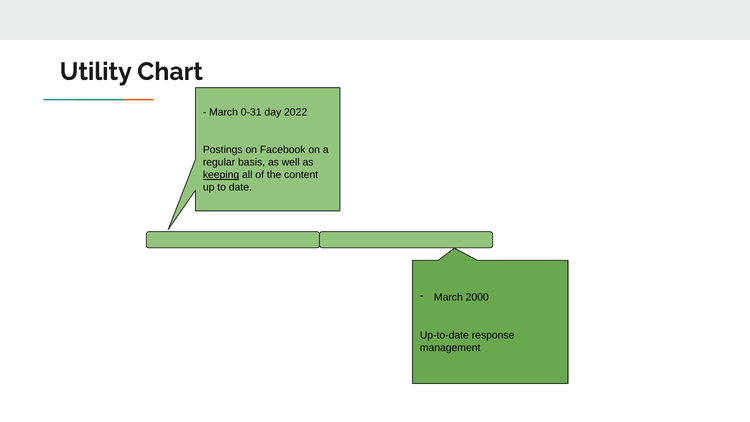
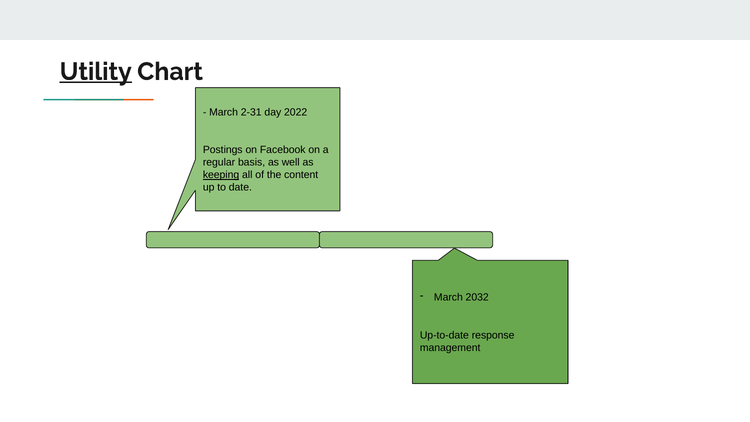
Utility underline: none -> present
0-31: 0-31 -> 2-31
2000: 2000 -> 2032
